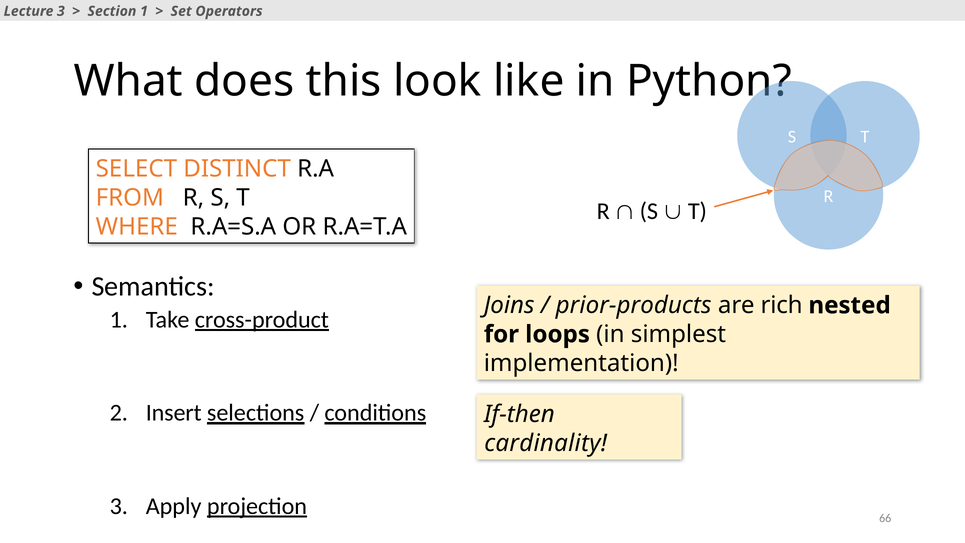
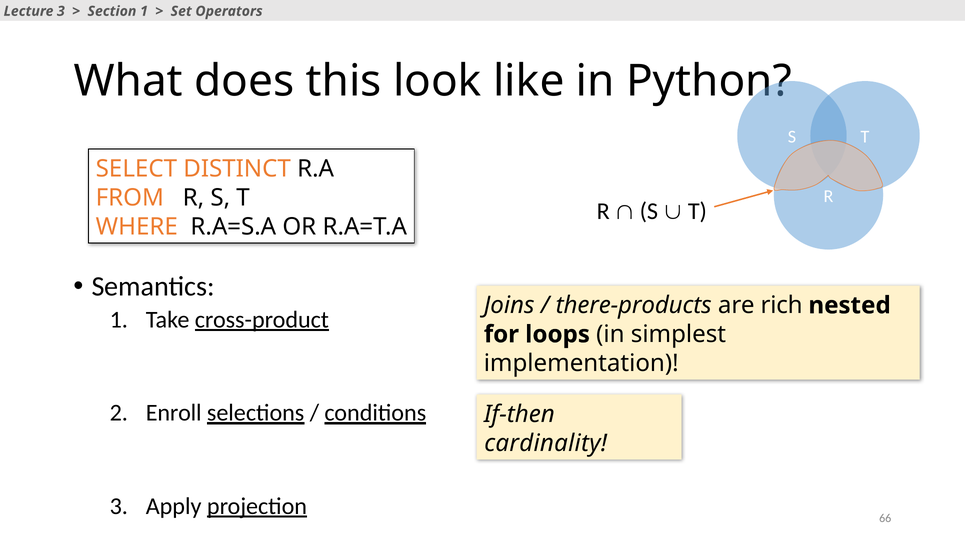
prior-products: prior-products -> there-products
Insert: Insert -> Enroll
